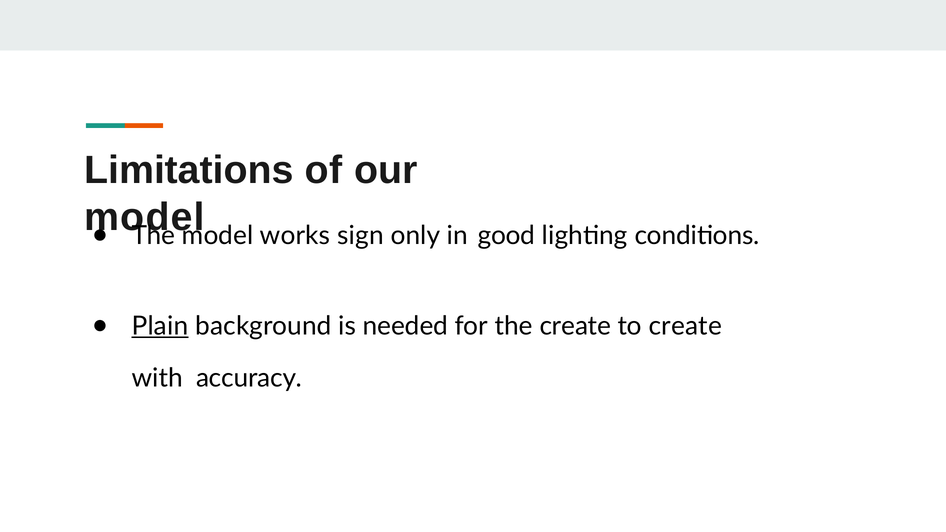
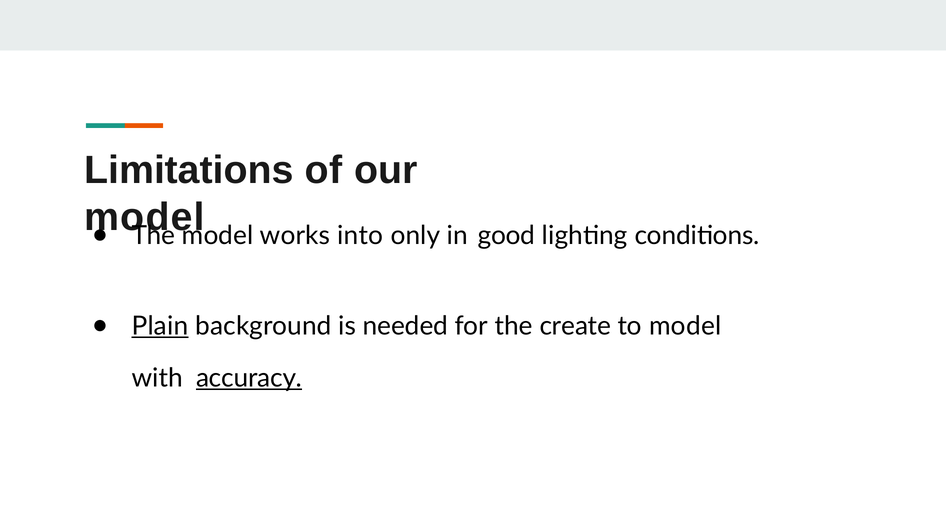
sign: sign -> into
to create: create -> model
accuracy underline: none -> present
